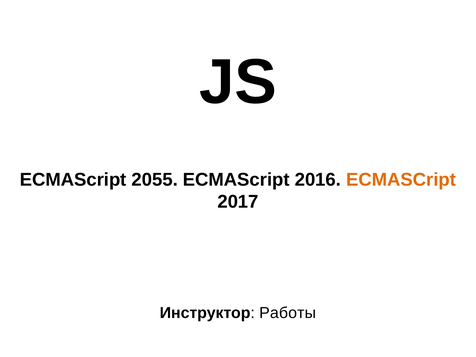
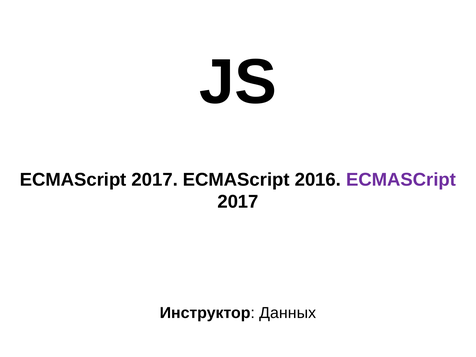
2055 at (155, 180): 2055 -> 2017
ECMASCript at (401, 180) colour: orange -> purple
Работы: Работы -> Данных
